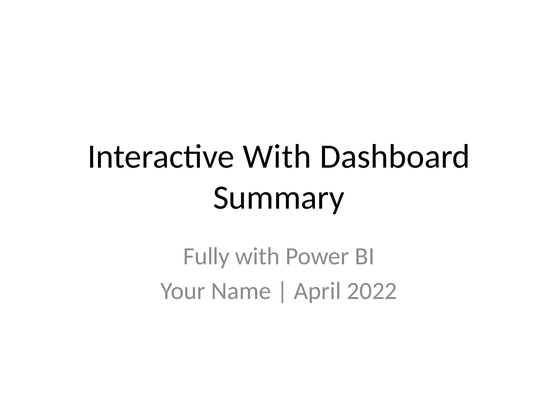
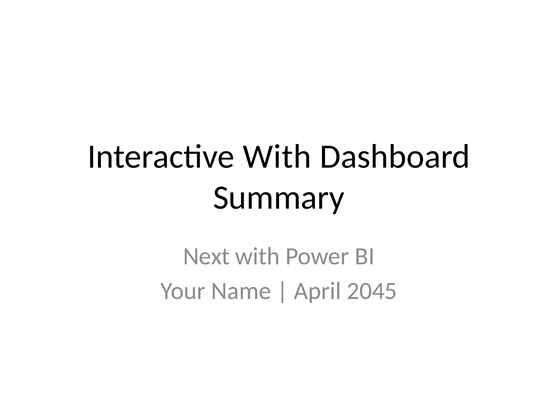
Fully: Fully -> Next
2022: 2022 -> 2045
